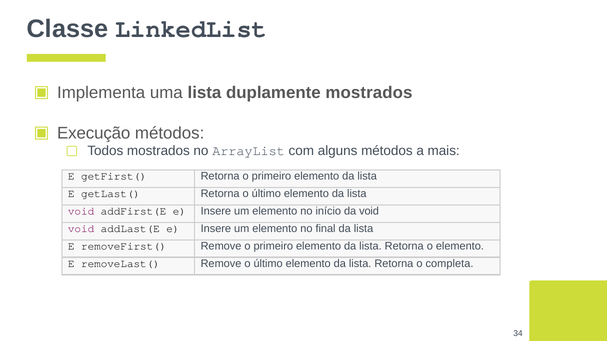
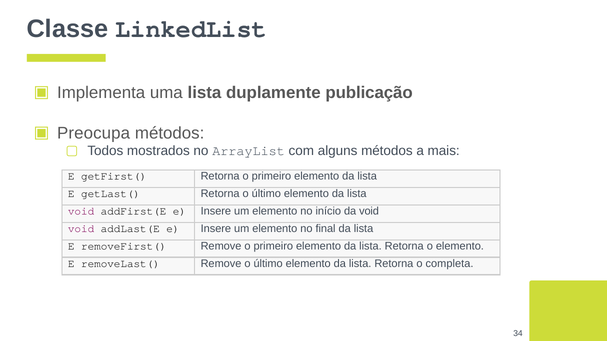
duplamente mostrados: mostrados -> publicação
Execução: Execução -> Preocupa
